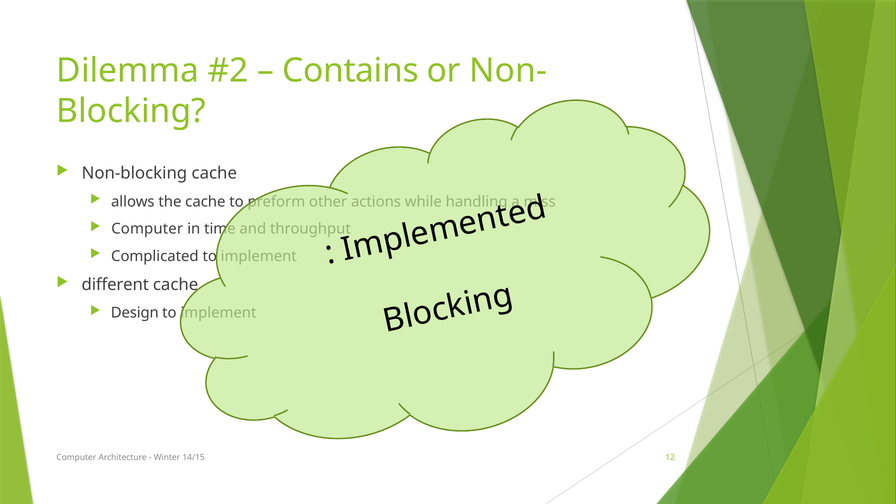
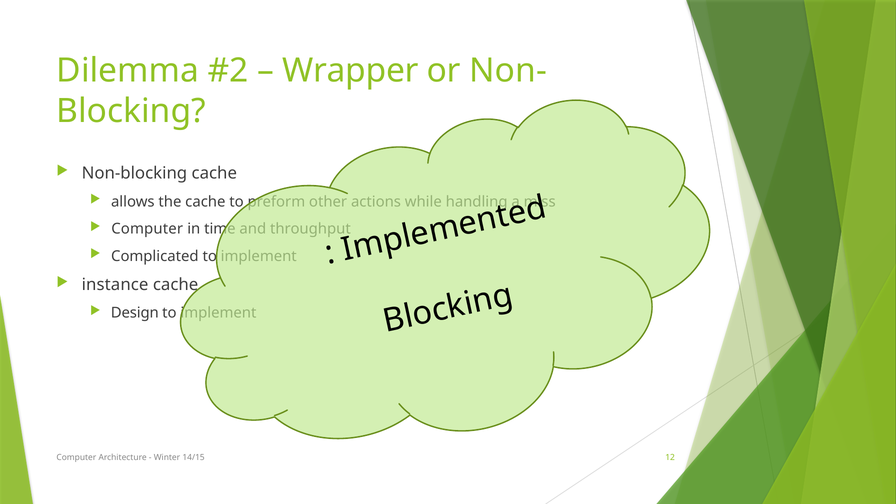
Contains: Contains -> Wrapper
different: different -> instance
